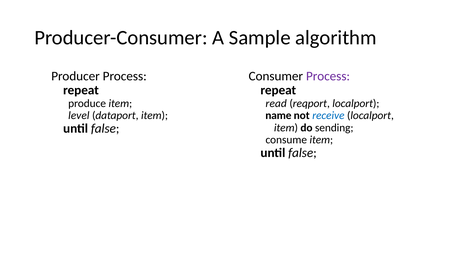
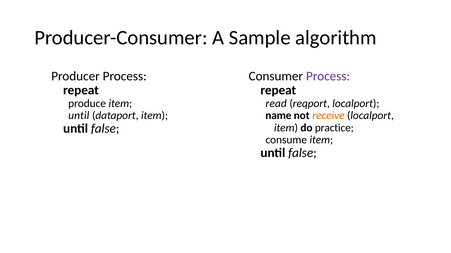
level at (79, 116): level -> until
receive colour: blue -> orange
sending: sending -> practice
